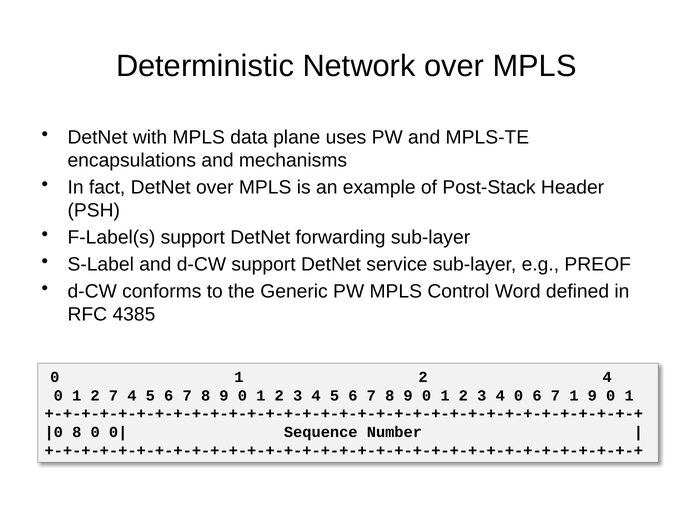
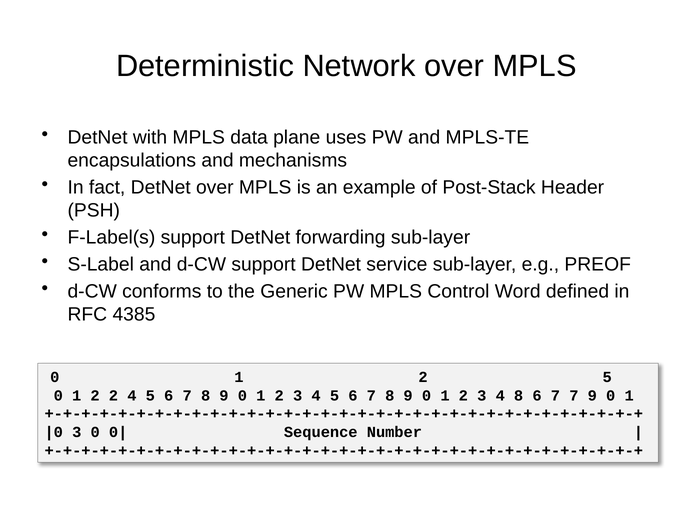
2 4: 4 -> 5
2 7: 7 -> 2
3 4 0: 0 -> 8
7 1: 1 -> 7
8 at (77, 433): 8 -> 3
